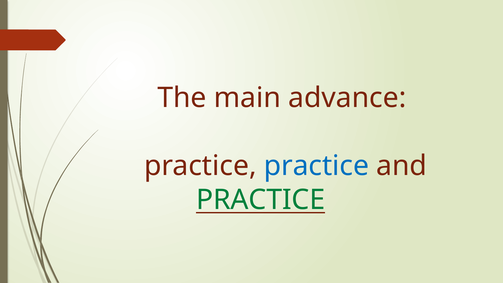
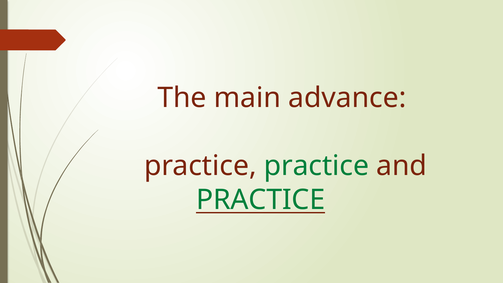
practice at (316, 166) colour: blue -> green
